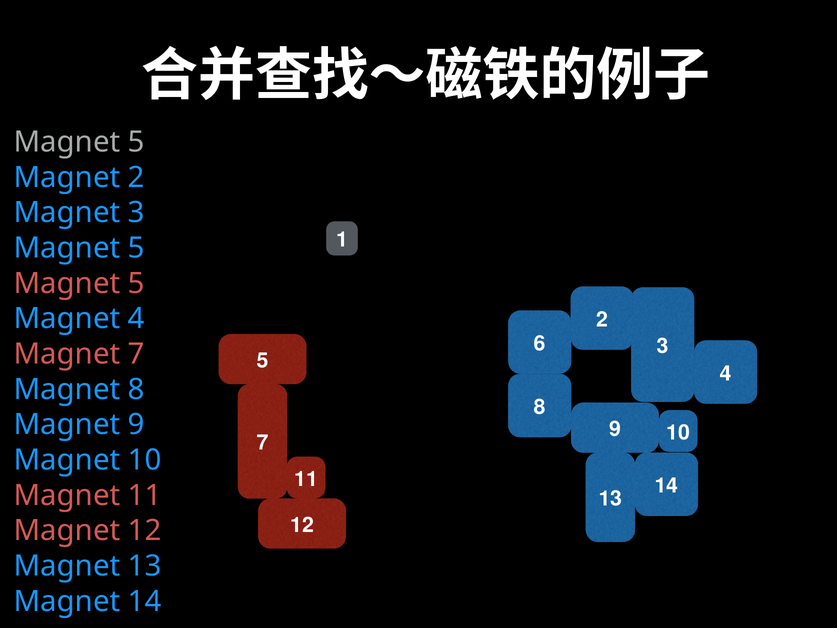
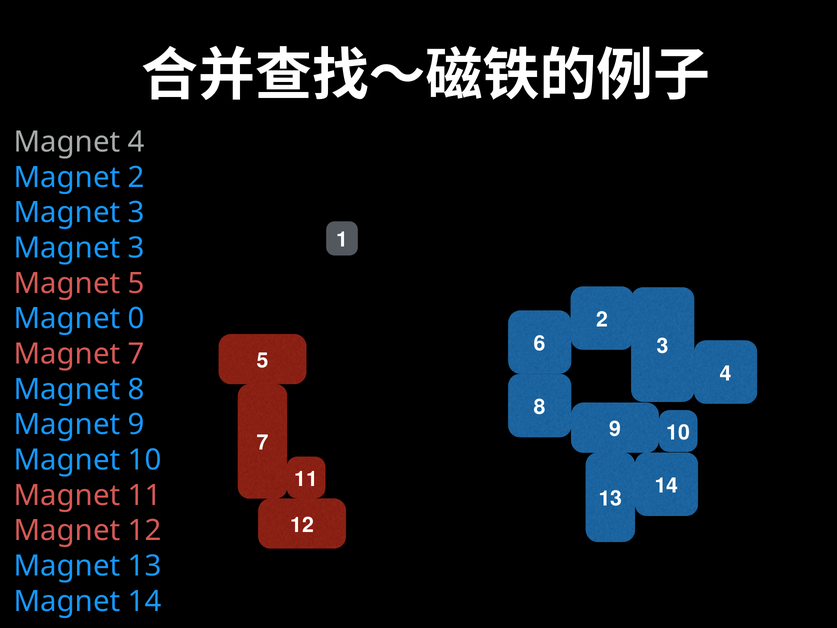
5 at (136, 142): 5 -> 4
5 at (136, 248): 5 -> 3
Magnet 4: 4 -> 0
